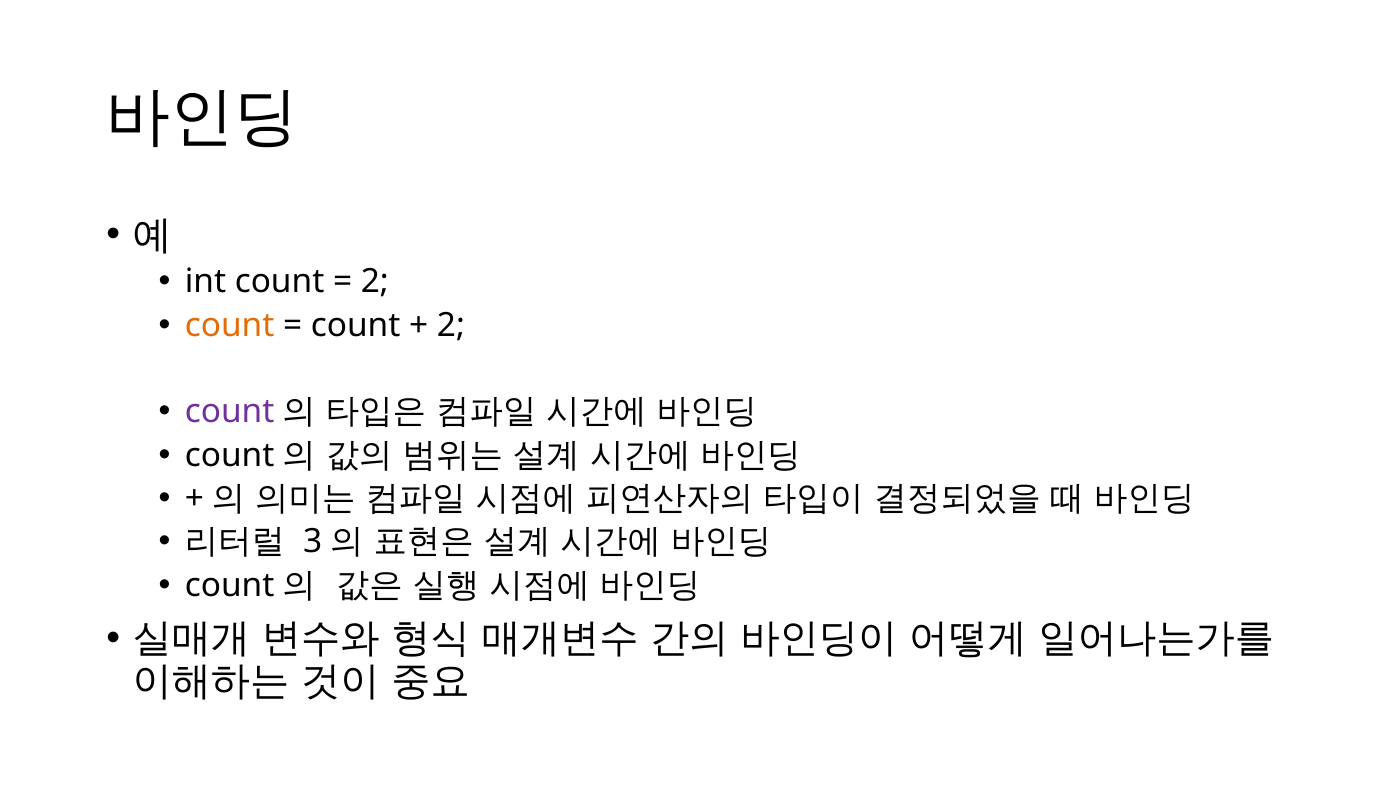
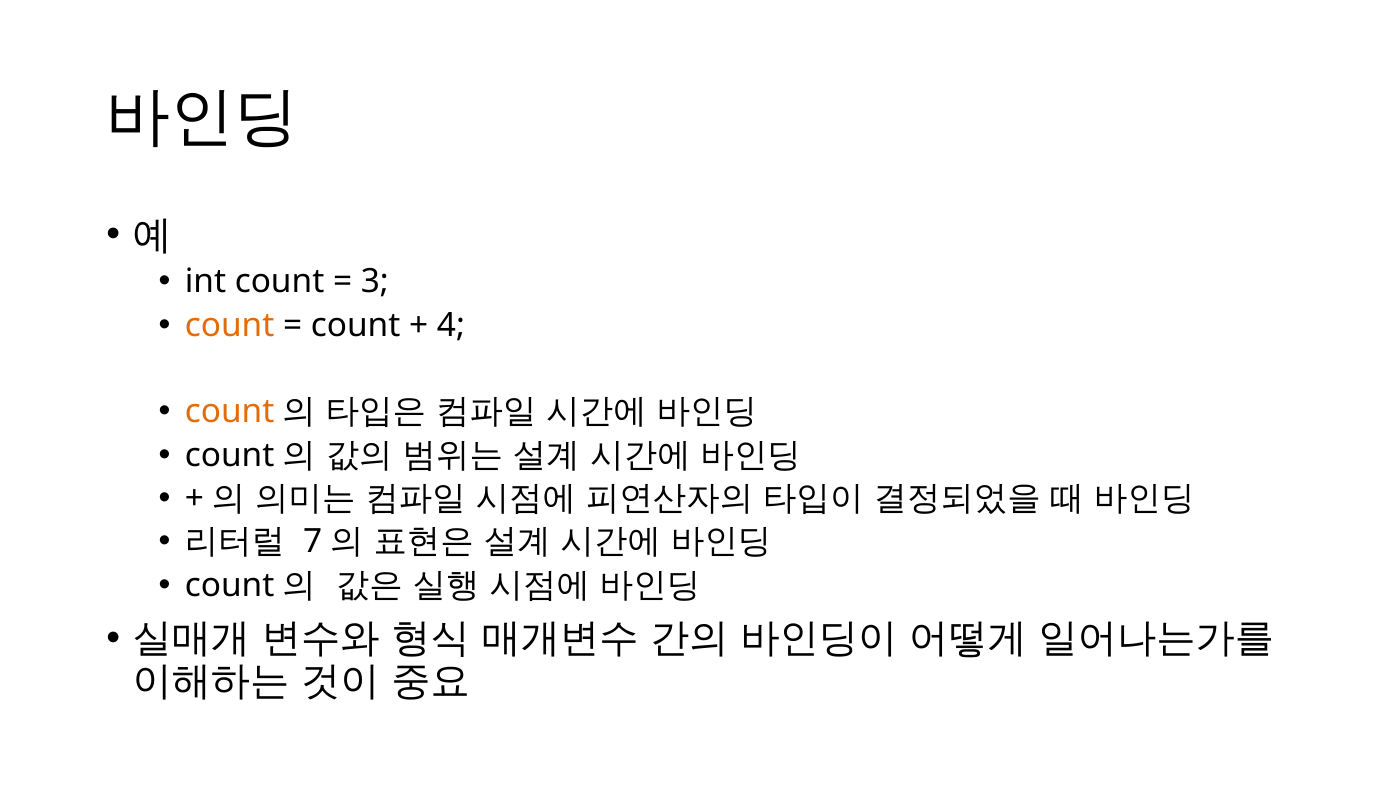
2 at (375, 282): 2 -> 3
2 at (451, 325): 2 -> 4
count at (230, 412) colour: purple -> orange
3: 3 -> 7
